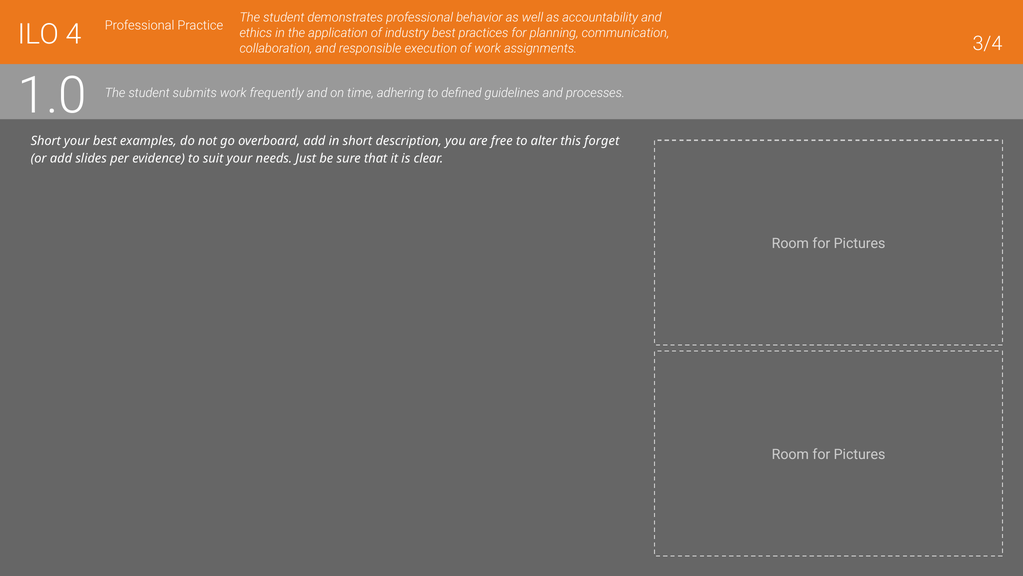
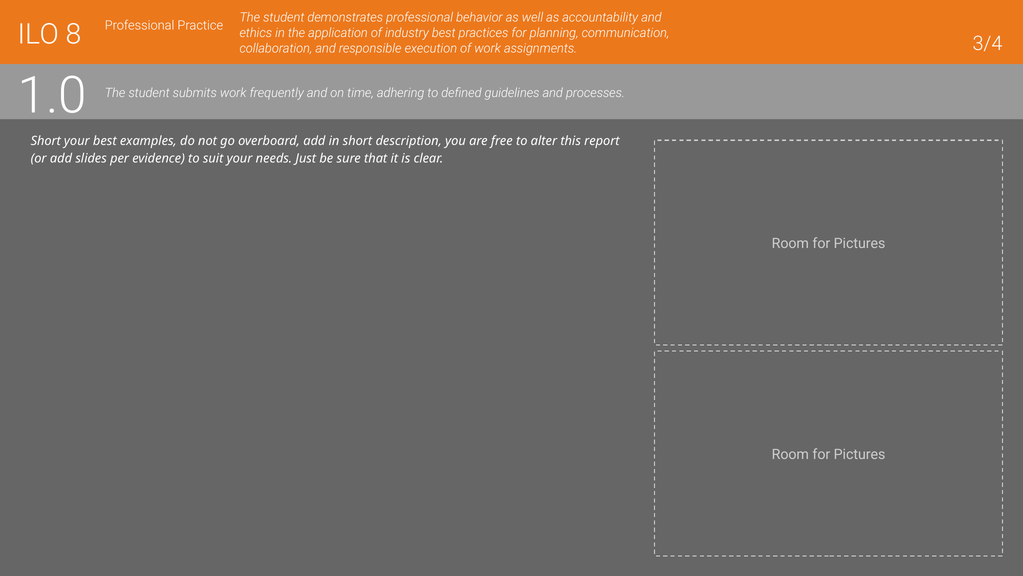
4: 4 -> 8
forget: forget -> report
